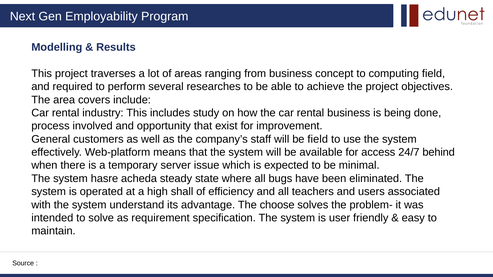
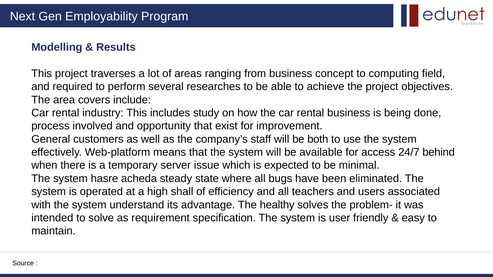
be field: field -> both
choose: choose -> healthy
